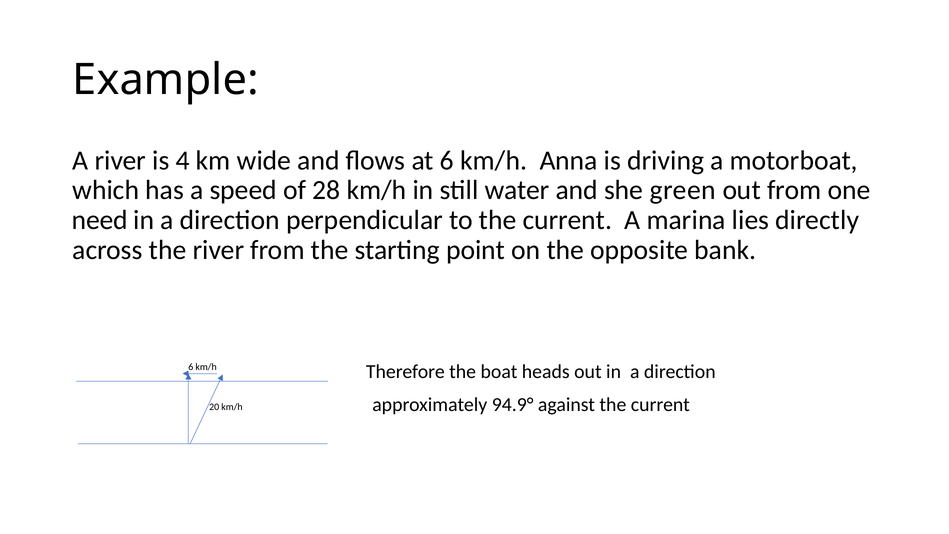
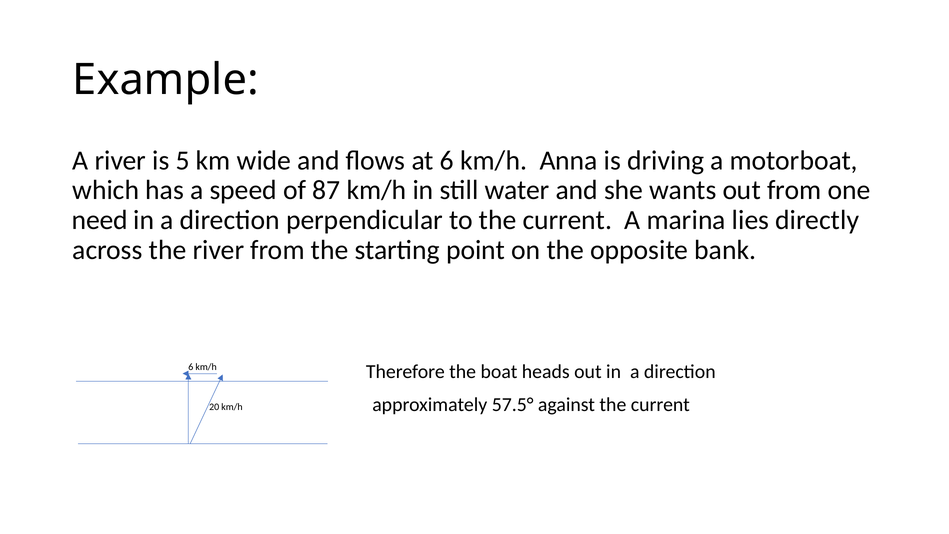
4: 4 -> 5
28: 28 -> 87
green: green -> wants
94.9°: 94.9° -> 57.5°
